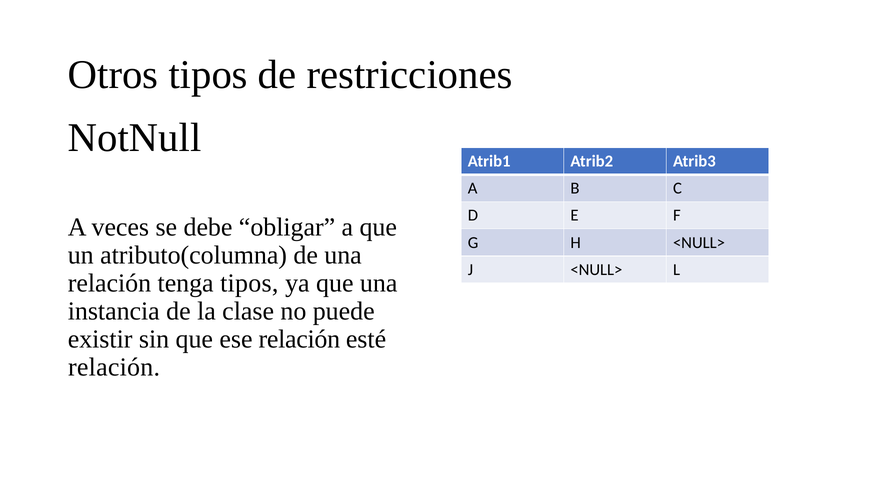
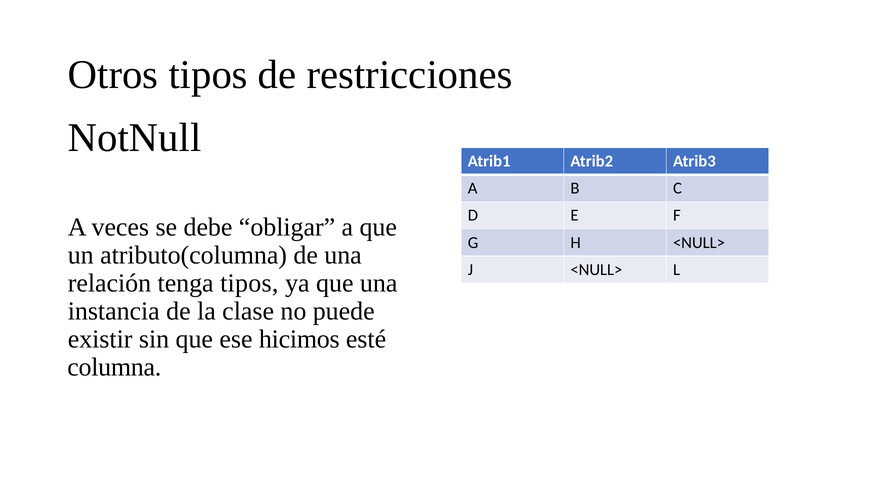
ese relación: relación -> hicimos
relación at (114, 367): relación -> columna
